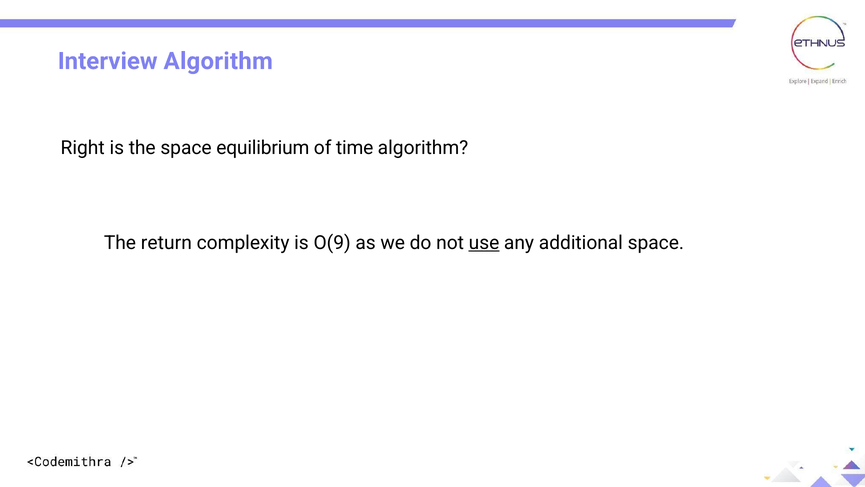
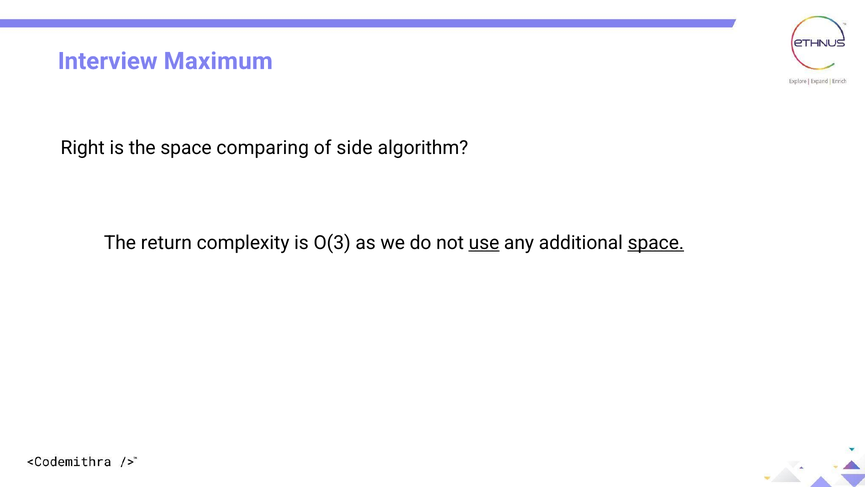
Interview Algorithm: Algorithm -> Maximum
equilibrium: equilibrium -> comparing
time: time -> side
O(9: O(9 -> O(3
space at (656, 242) underline: none -> present
